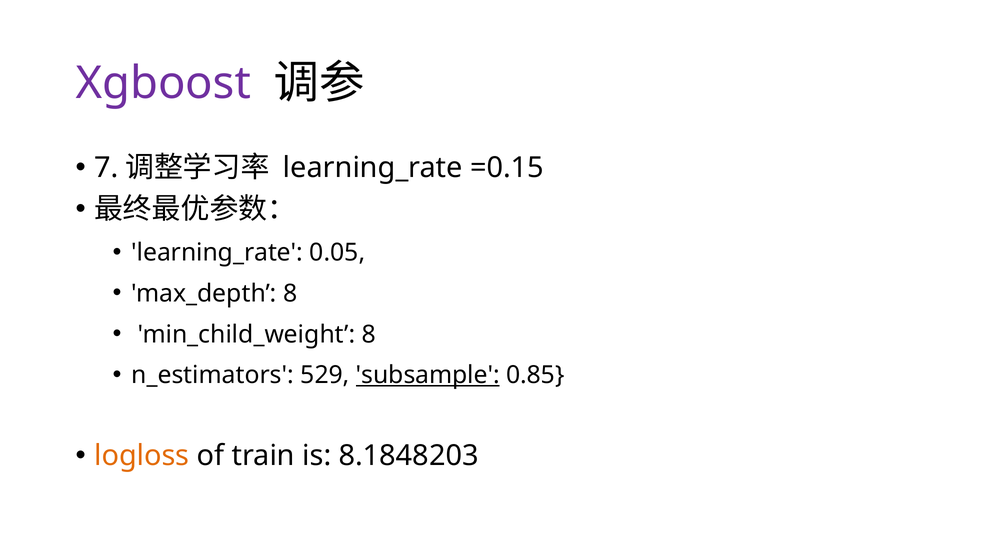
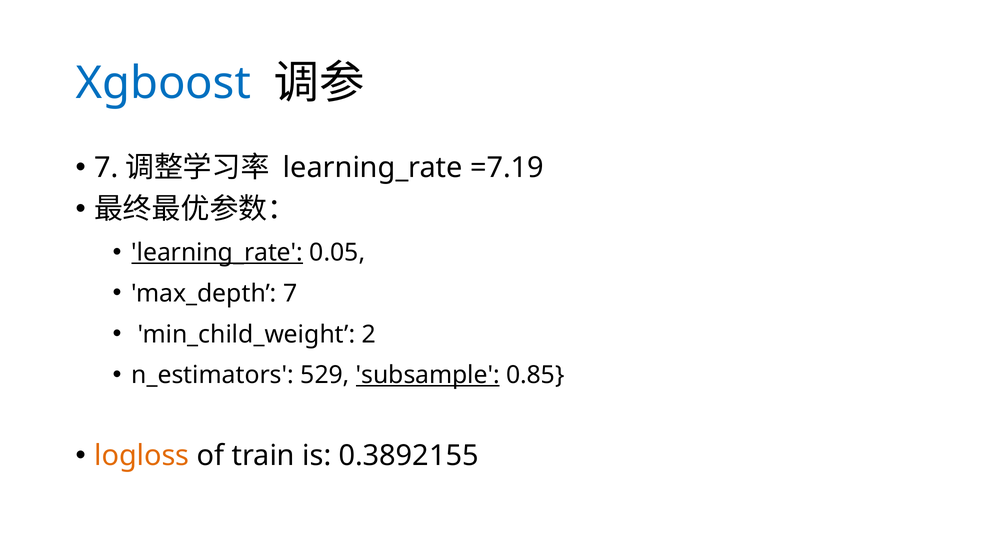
Xgboost colour: purple -> blue
=0.15: =0.15 -> =7.19
learning_rate at (217, 252) underline: none -> present
max_depth 8: 8 -> 7
min_child_weight 8: 8 -> 2
8.1848203: 8.1848203 -> 0.3892155
